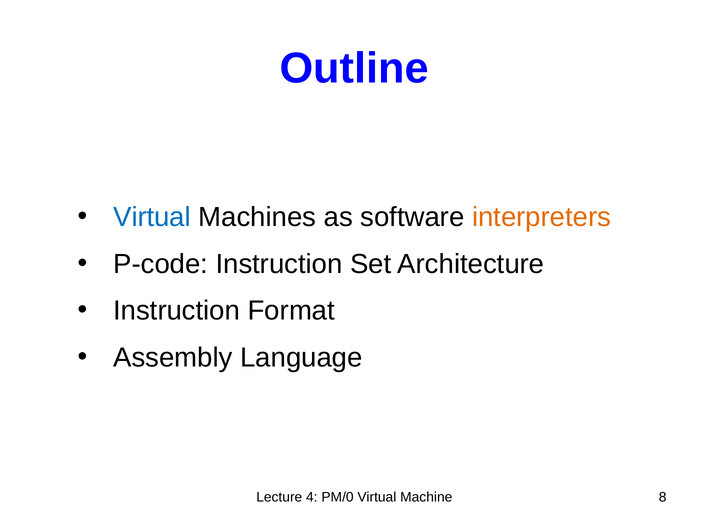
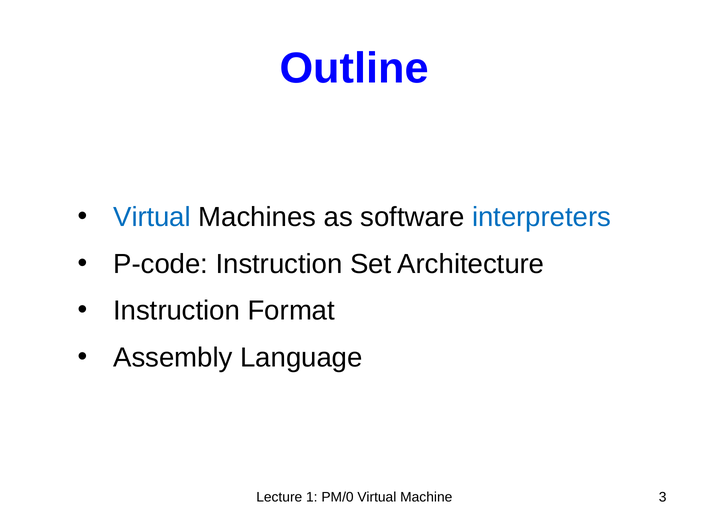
interpreters colour: orange -> blue
4: 4 -> 1
8: 8 -> 3
